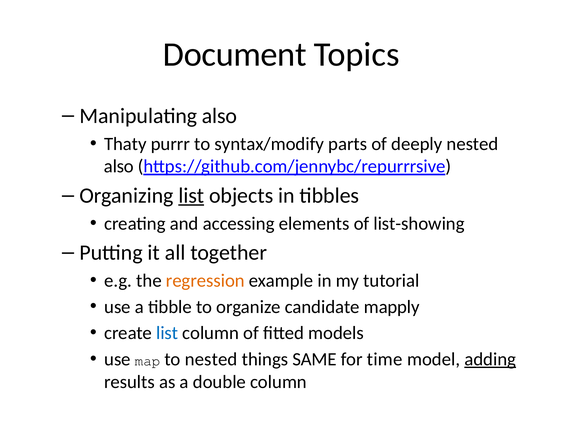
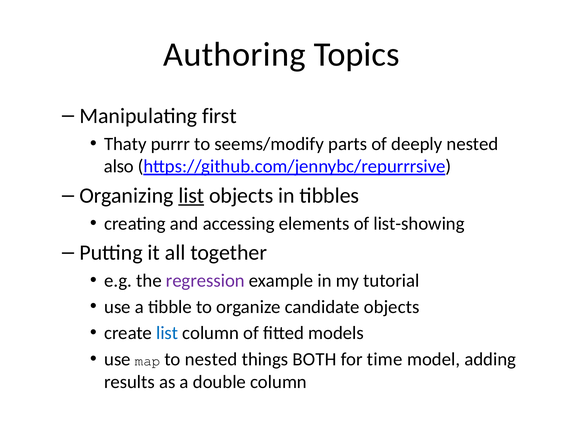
Document: Document -> Authoring
Manipulating also: also -> first
syntax/modify: syntax/modify -> seems/modify
regression colour: orange -> purple
candidate mapply: mapply -> objects
SAME: SAME -> BOTH
adding underline: present -> none
